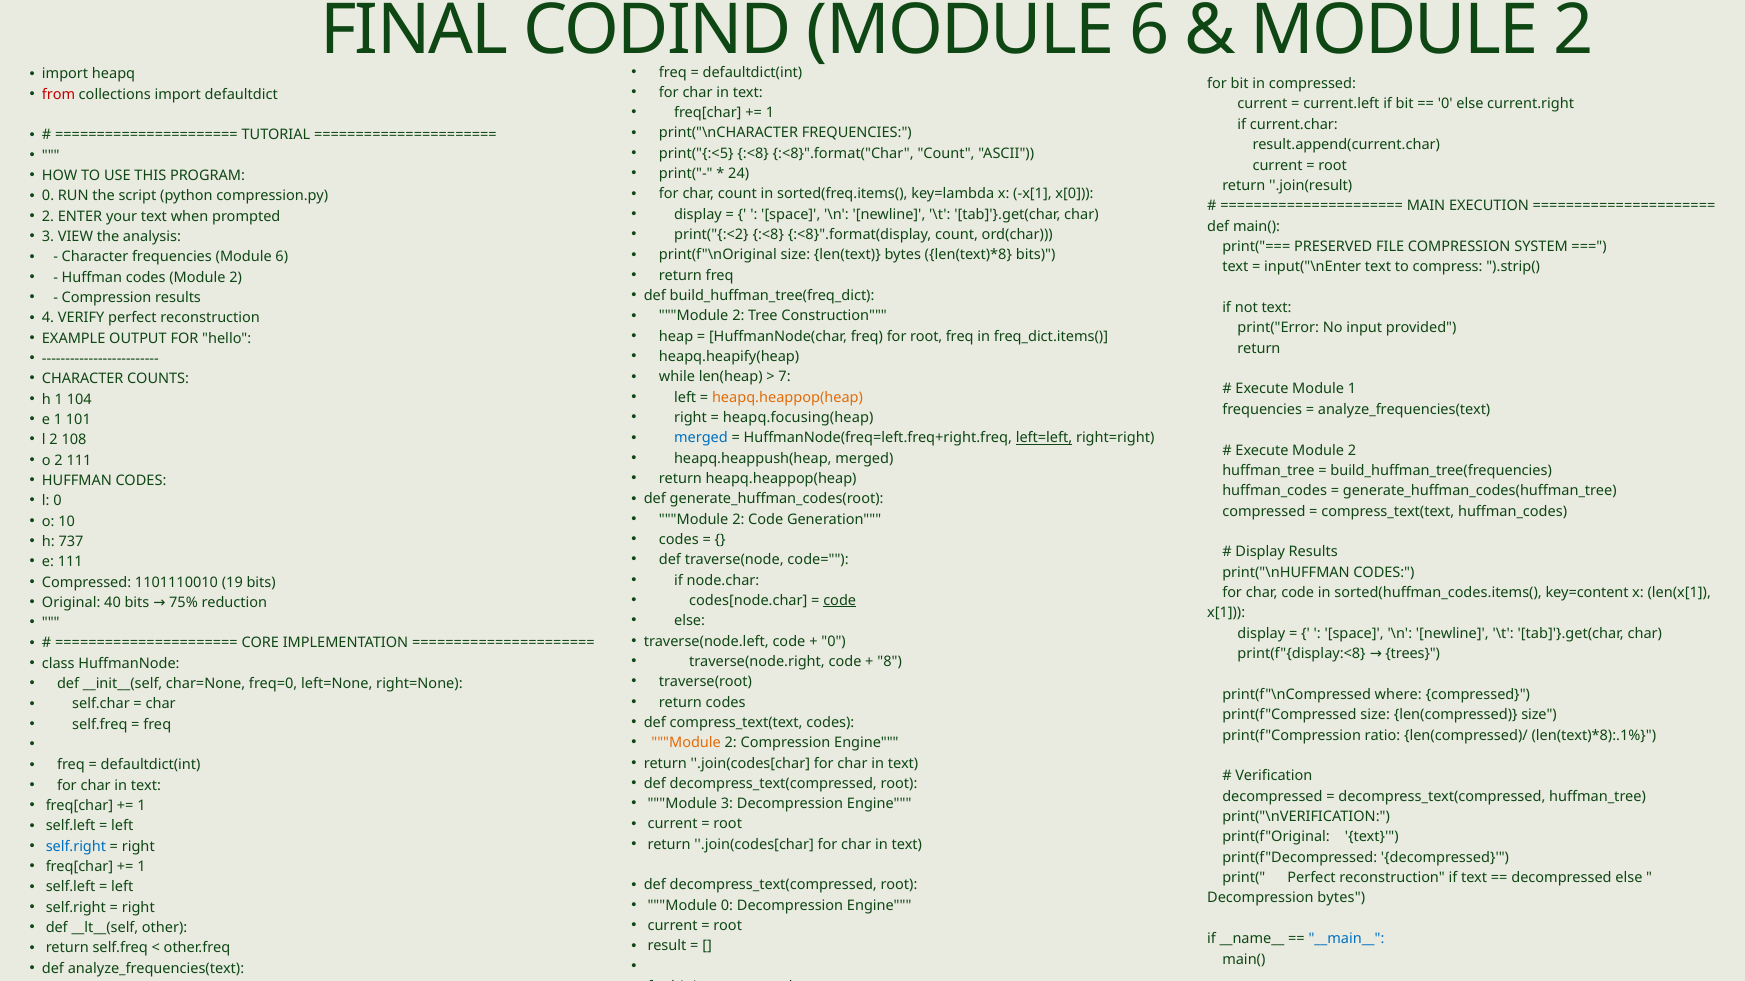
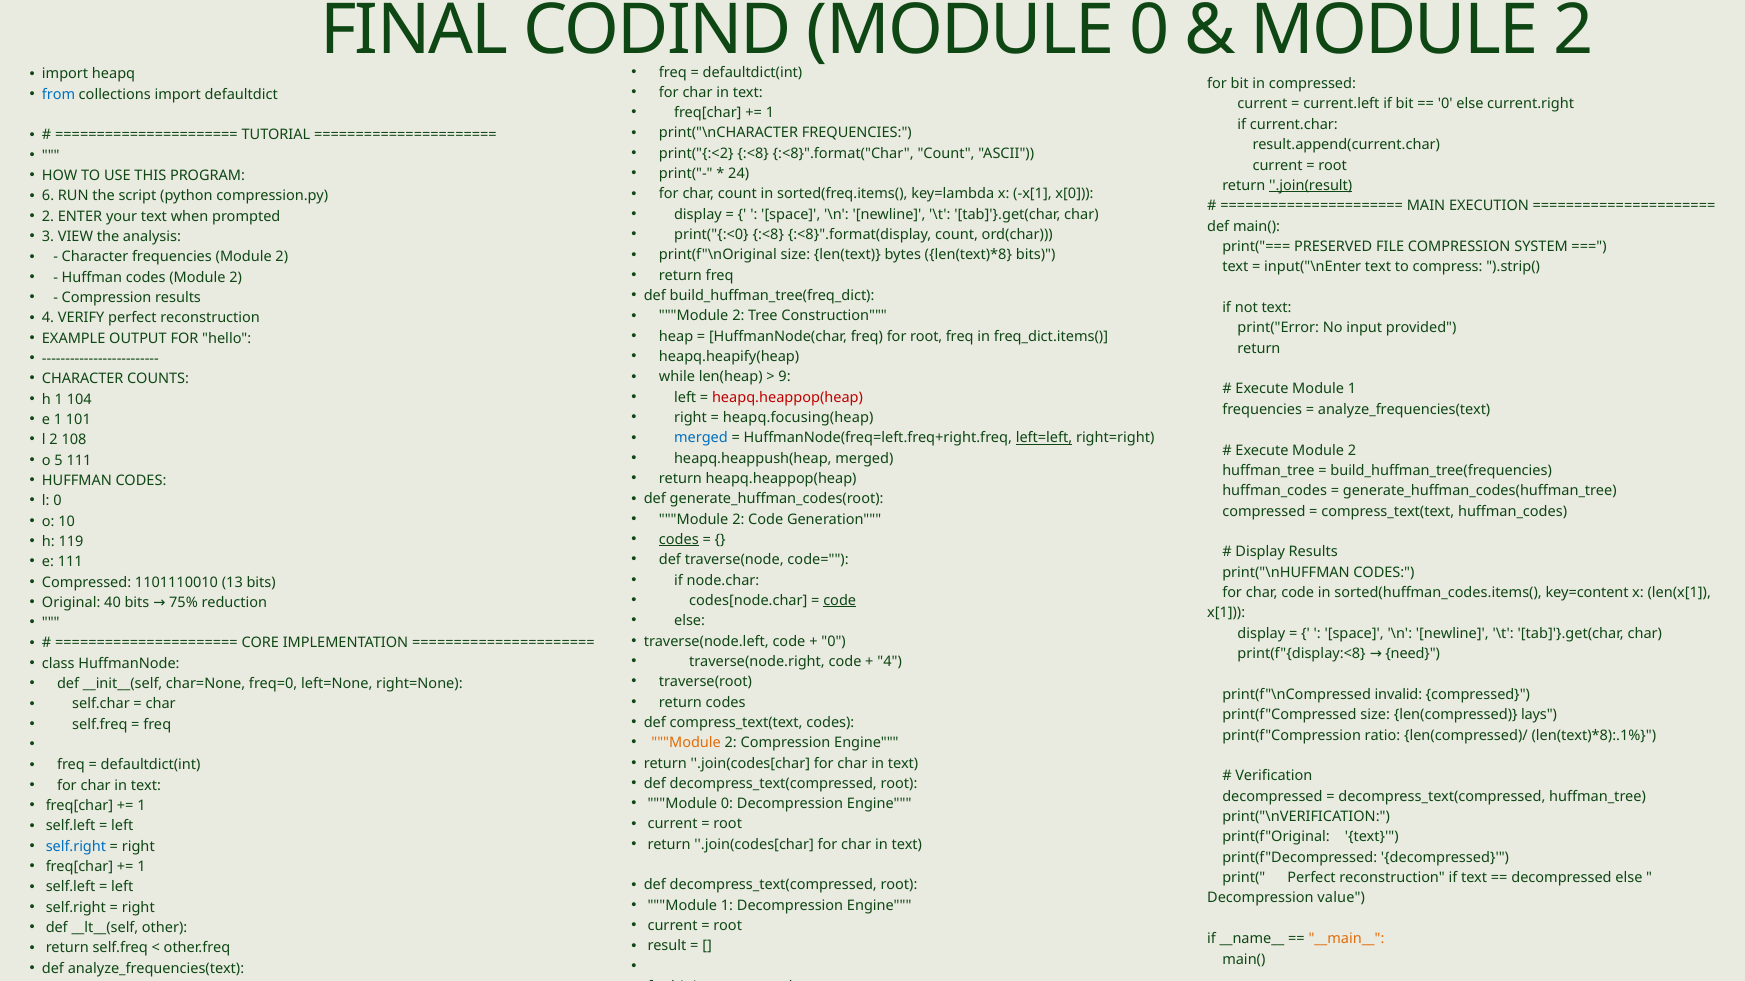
6 at (1149, 30): 6 -> 0
from colour: red -> blue
print("{:<5: print("{:<5 -> print("{:<2
.join(result underline: none -> present
0 at (48, 196): 0 -> 6
print("{:<2: print("{:<2 -> print("{:<0
frequencies Module 6: 6 -> 2
7: 7 -> 9
heapq.heappop(heap at (788, 398) colour: orange -> red
o 2: 2 -> 5
codes at (679, 540) underline: none -> present
737: 737 -> 119
19: 19 -> 13
trees: trees -> need
8 at (890, 662): 8 -> 4
where: where -> invalid
len(compressed size: size -> lays
3 at (727, 804): 3 -> 0
Decompression bytes: bytes -> value
0 at (727, 906): 0 -> 1
__main__ colour: blue -> orange
